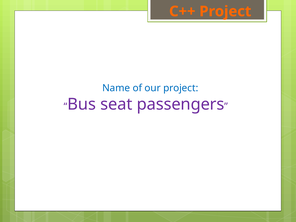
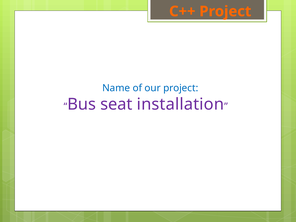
passengers: passengers -> installation
